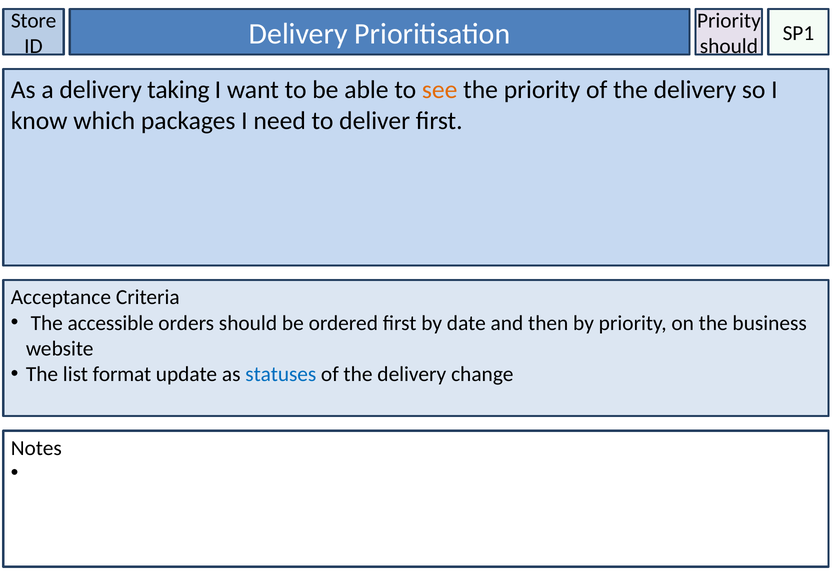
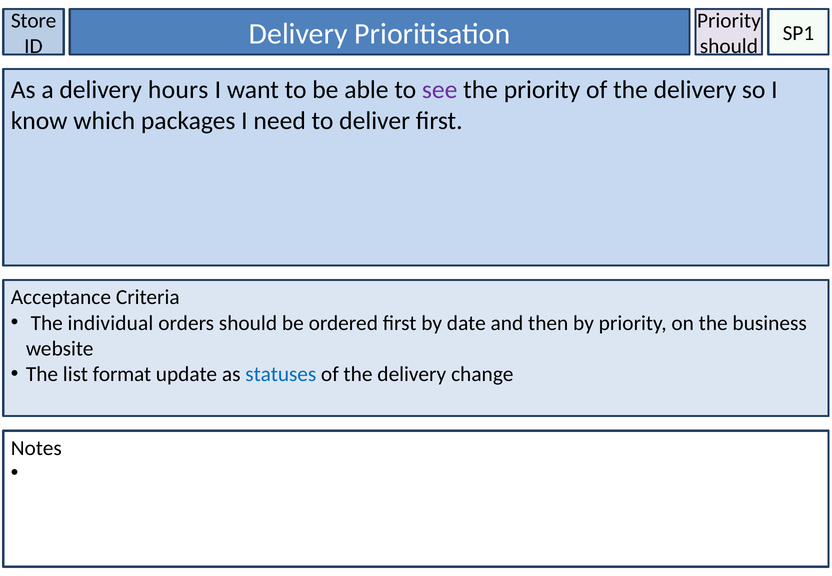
taking: taking -> hours
see colour: orange -> purple
accessible: accessible -> individual
